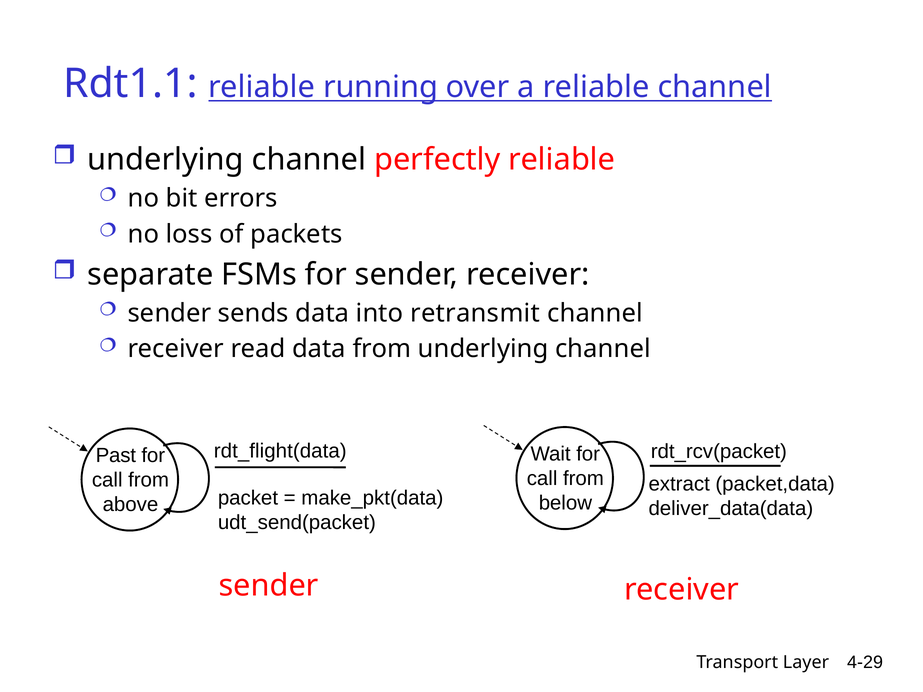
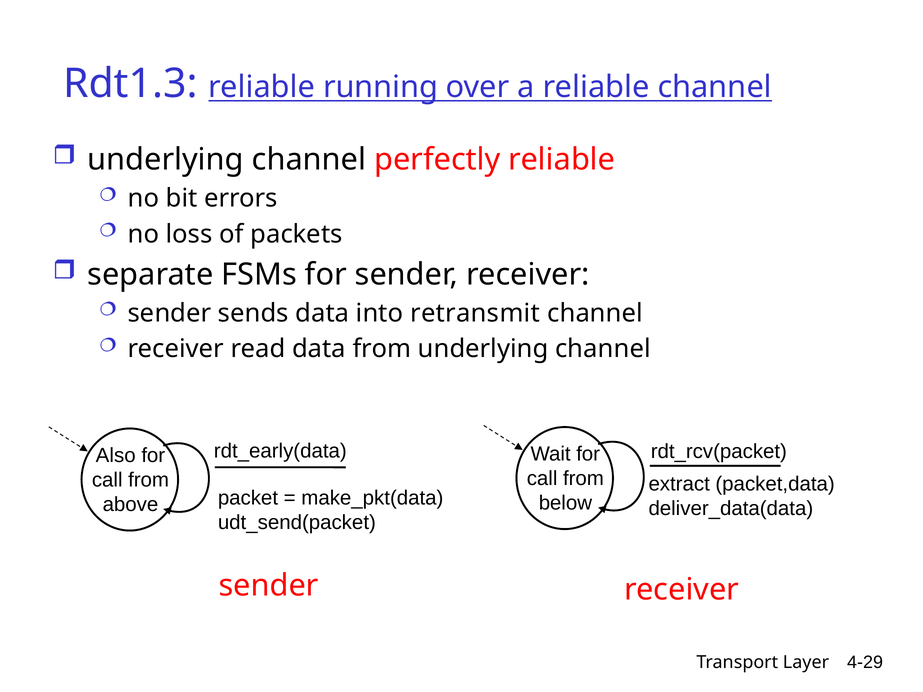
Rdt1.1: Rdt1.1 -> Rdt1.3
rdt_flight(data: rdt_flight(data -> rdt_early(data
Past: Past -> Also
